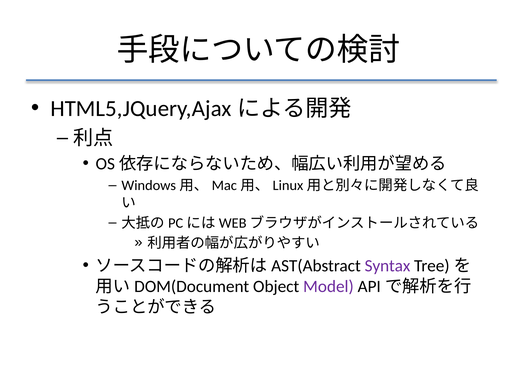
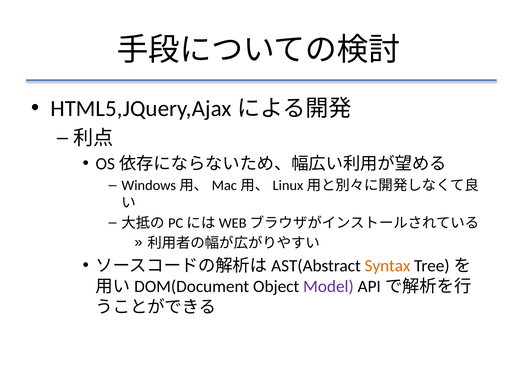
Syntax colour: purple -> orange
